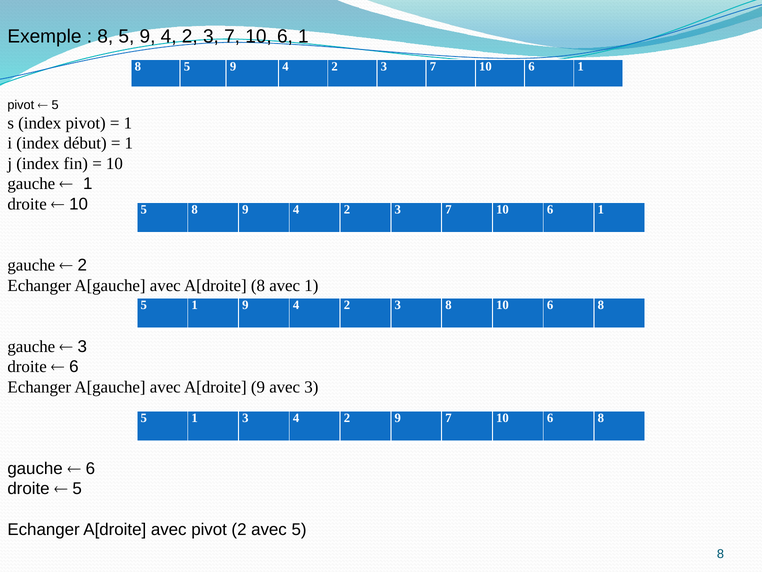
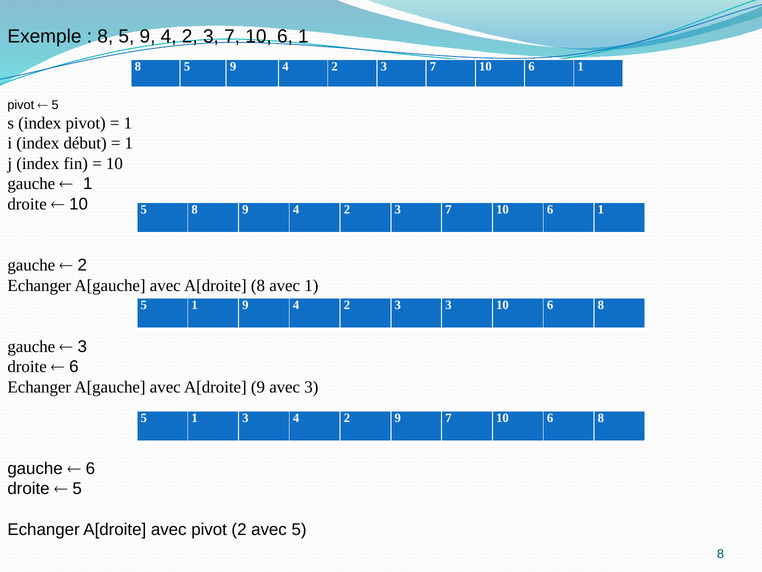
3 8: 8 -> 3
